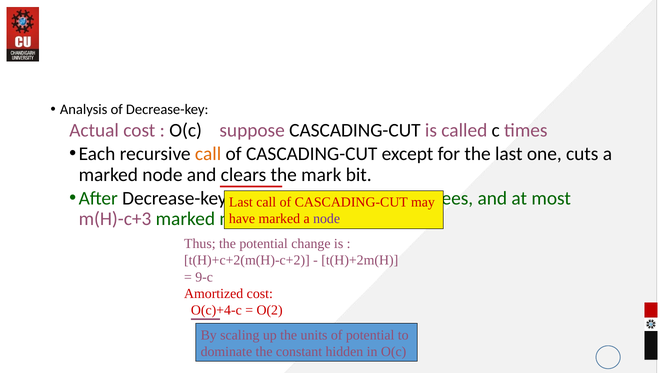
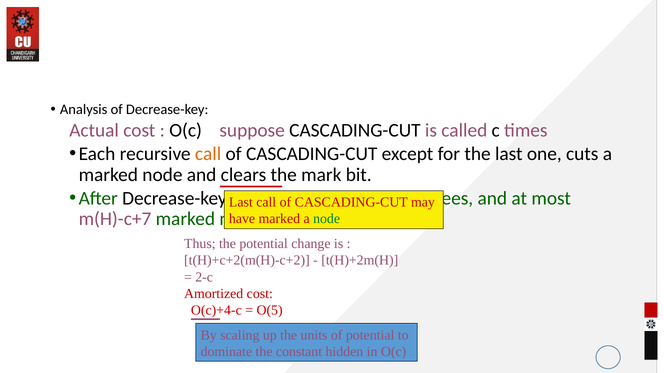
m(H)-c+3: m(H)-c+3 -> m(H)-c+7
node at (327, 219) colour: purple -> green
9-c: 9-c -> 2-c
O(2: O(2 -> O(5
